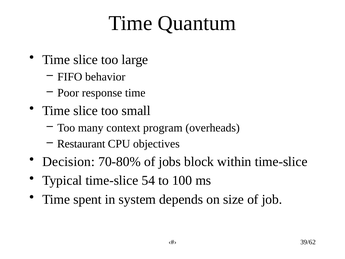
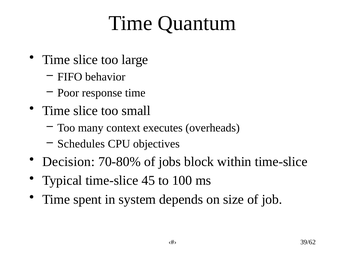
program: program -> executes
Restaurant: Restaurant -> Schedules
54: 54 -> 45
